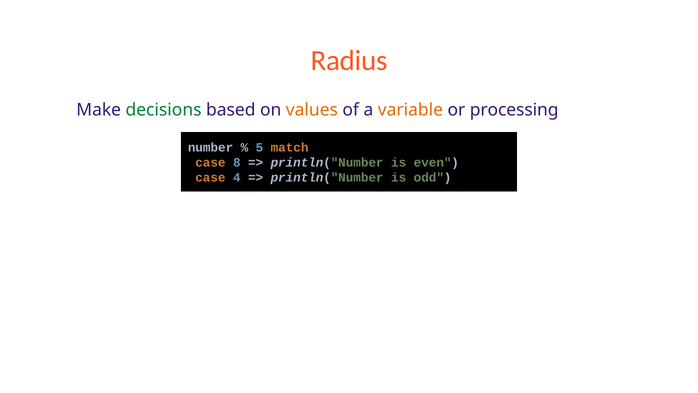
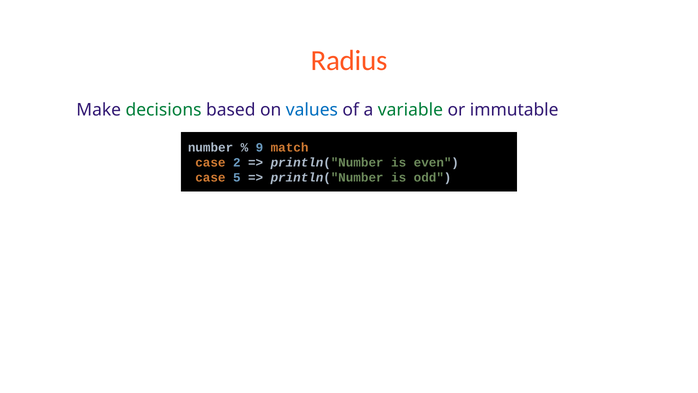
values colour: orange -> blue
variable colour: orange -> green
processing: processing -> immutable
5: 5 -> 9
8: 8 -> 2
4: 4 -> 5
